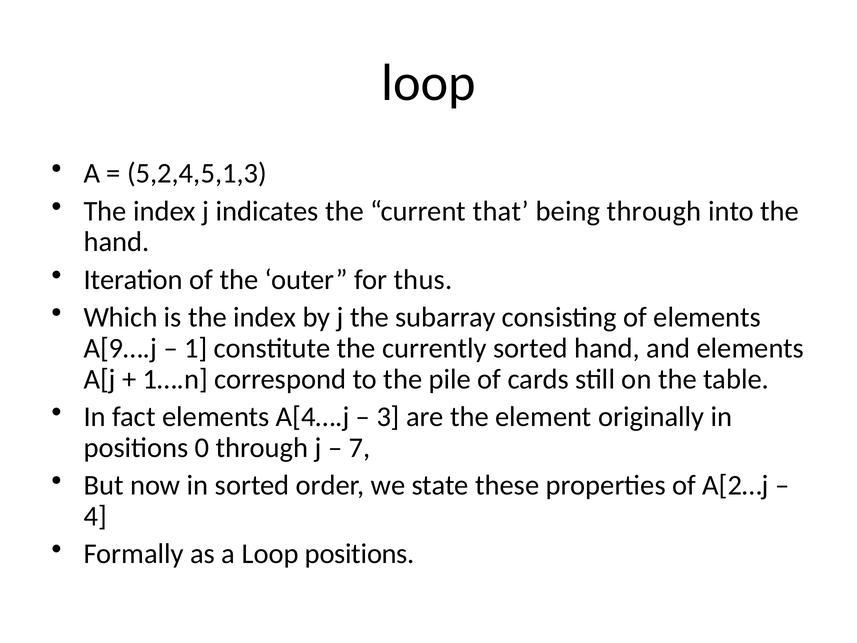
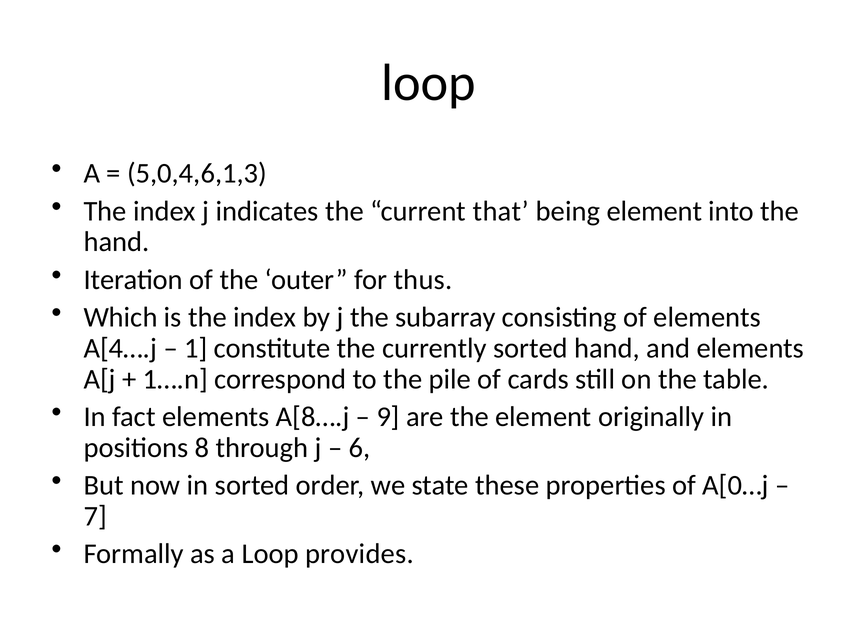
5,2,4,5,1,3: 5,2,4,5,1,3 -> 5,0,4,6,1,3
being through: through -> element
A[9….j: A[9….j -> A[4….j
A[4….j: A[4….j -> A[8….j
3: 3 -> 9
0: 0 -> 8
7: 7 -> 6
A[2…j: A[2…j -> A[0…j
4: 4 -> 7
Loop positions: positions -> provides
